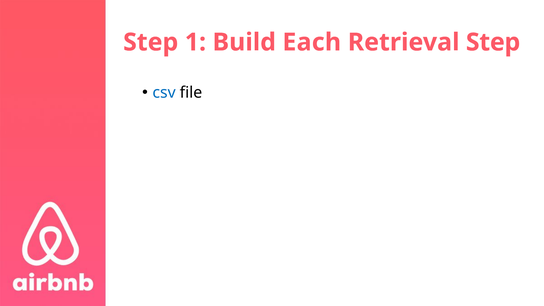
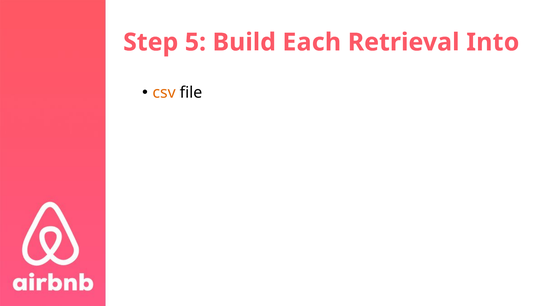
1: 1 -> 5
Retrieval Step: Step -> Into
csv colour: blue -> orange
